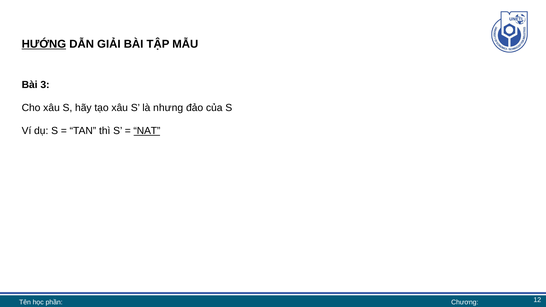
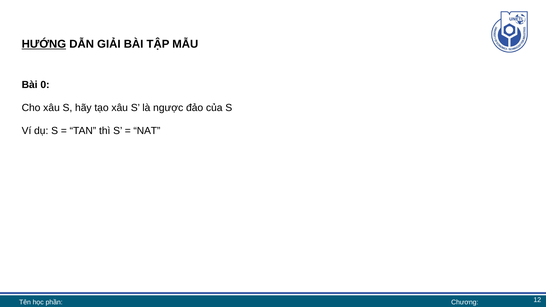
3: 3 -> 0
nhưng: nhưng -> ngược
NAT underline: present -> none
